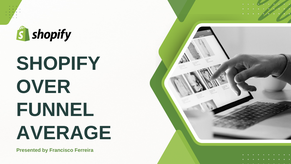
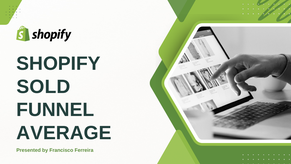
OVER: OVER -> SOLD
